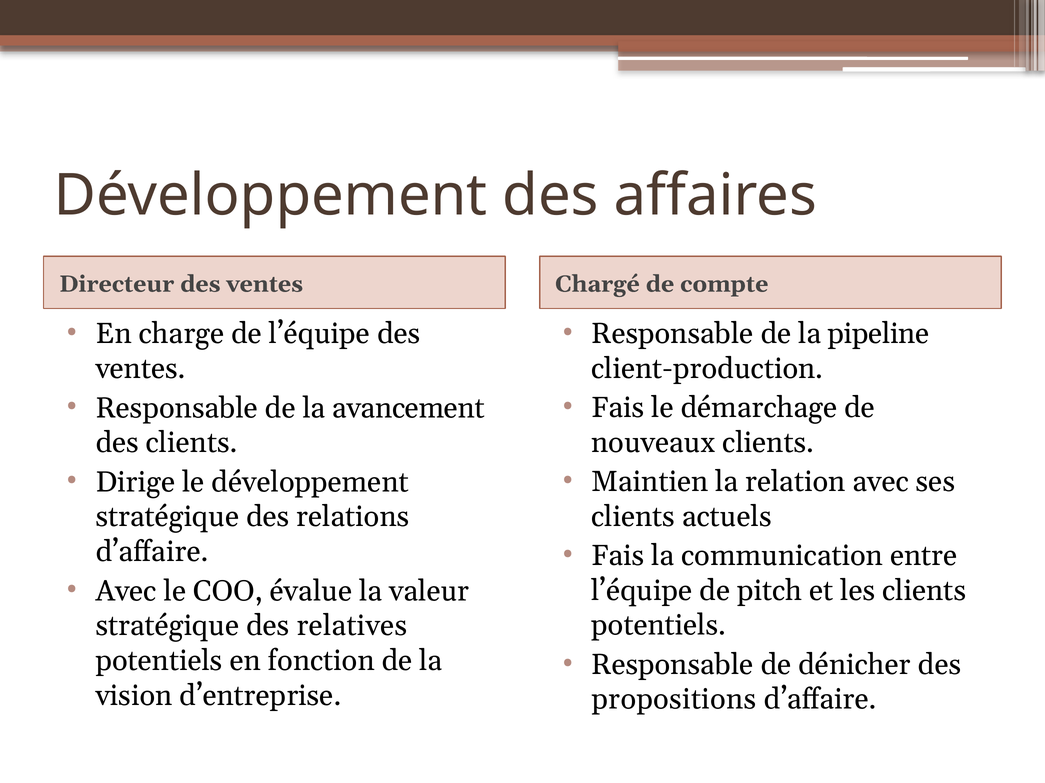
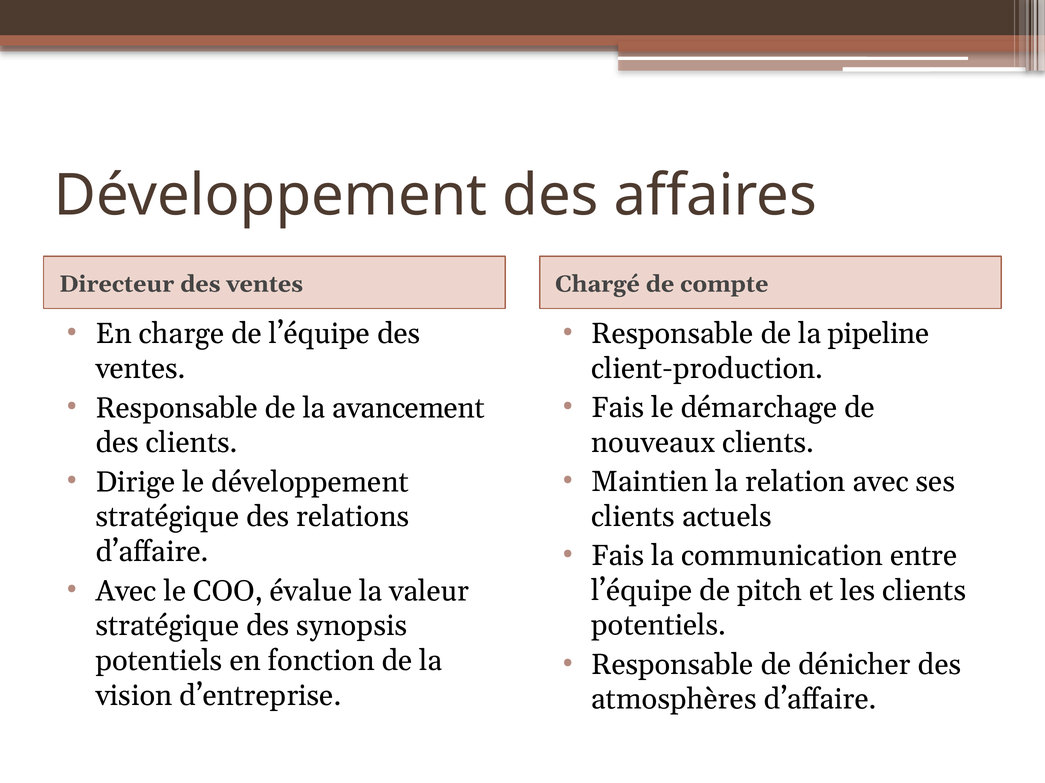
relatives: relatives -> synopsis
propositions: propositions -> atmosphères
